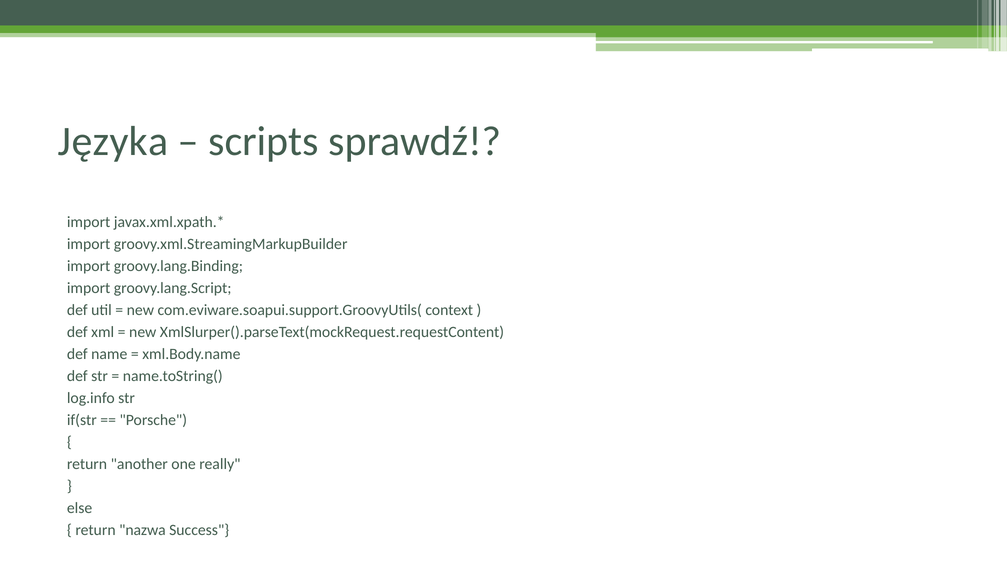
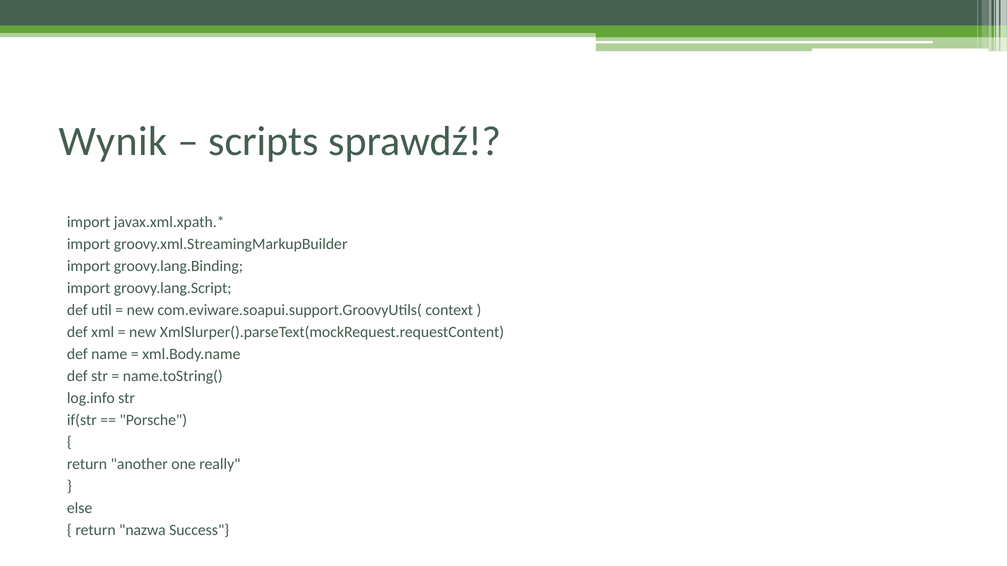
Języka: Języka -> Wynik
